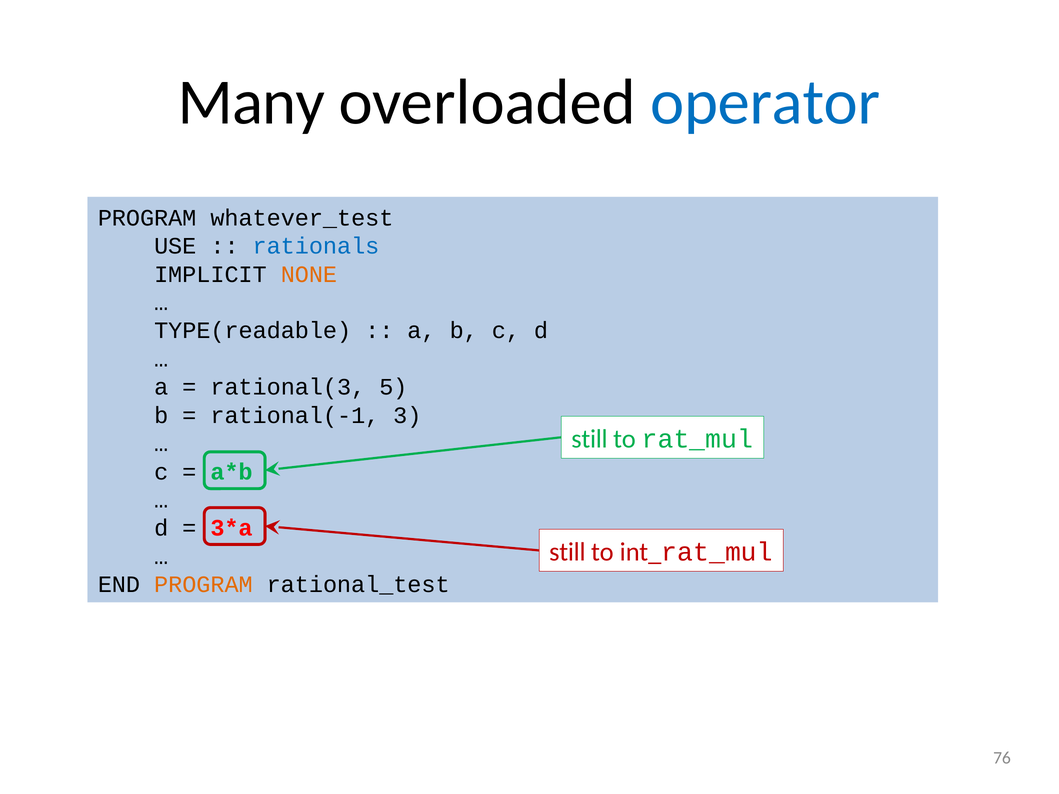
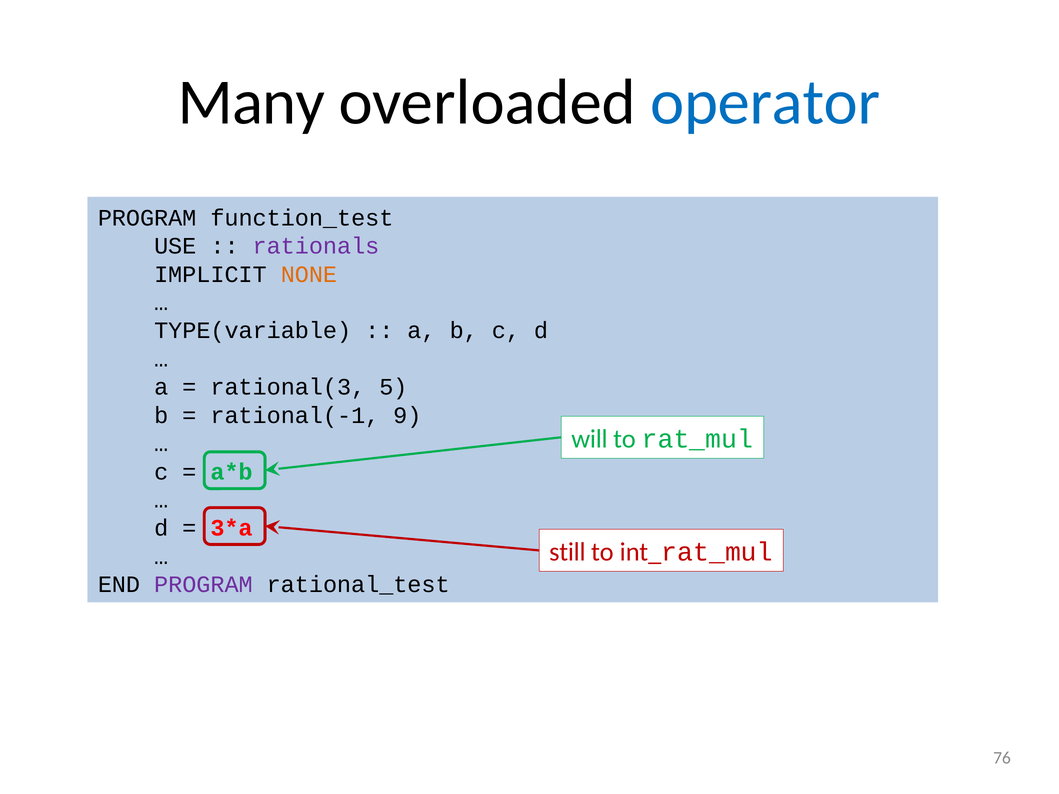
whatever_test: whatever_test -> function_test
rationals colour: blue -> purple
TYPE(readable: TYPE(readable -> TYPE(variable
3: 3 -> 9
still at (590, 439): still -> will
PROGRAM at (203, 585) colour: orange -> purple
